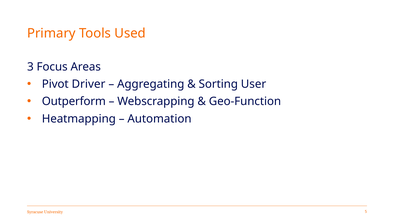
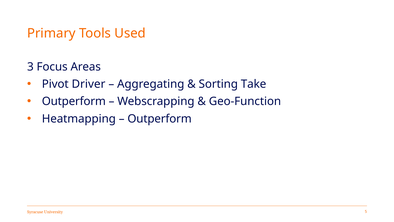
User: User -> Take
Automation at (159, 119): Automation -> Outperform
